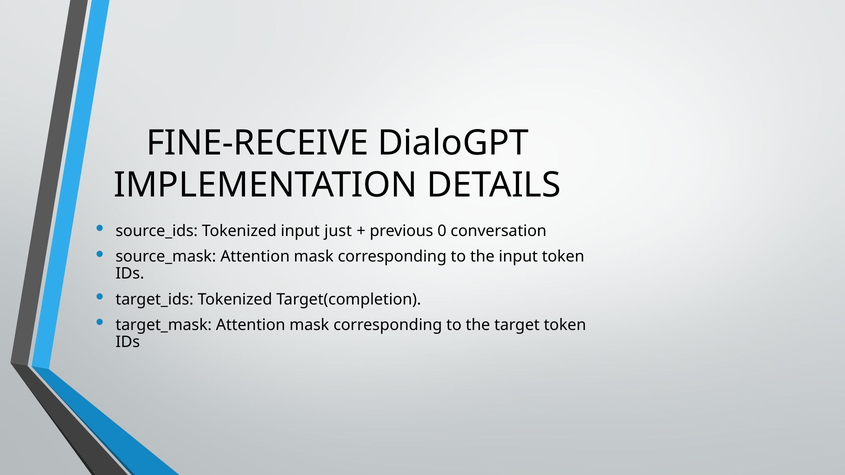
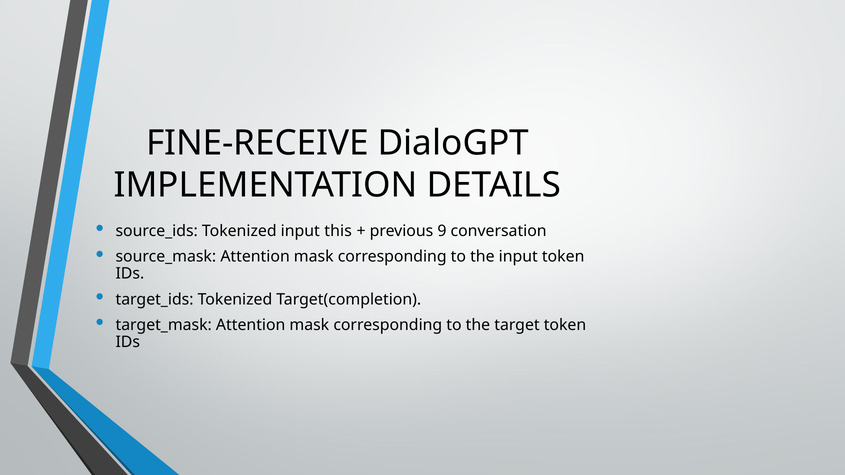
just: just -> this
0: 0 -> 9
